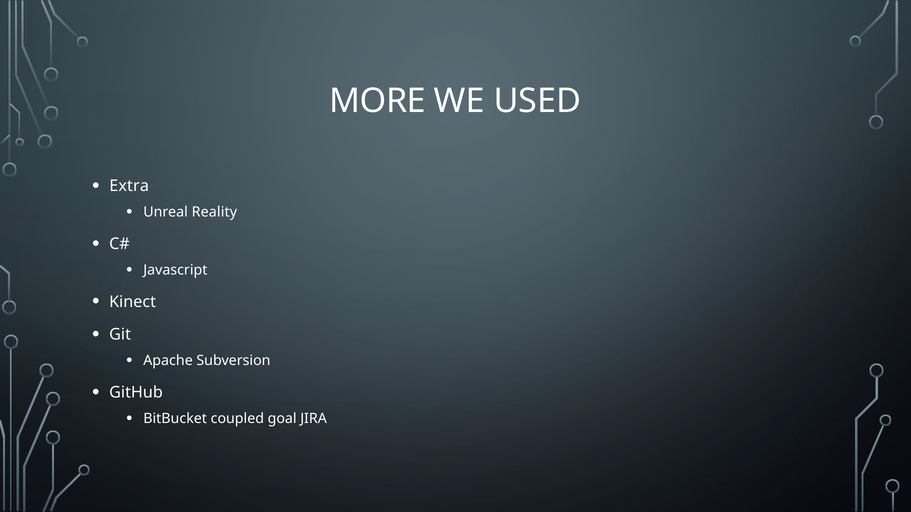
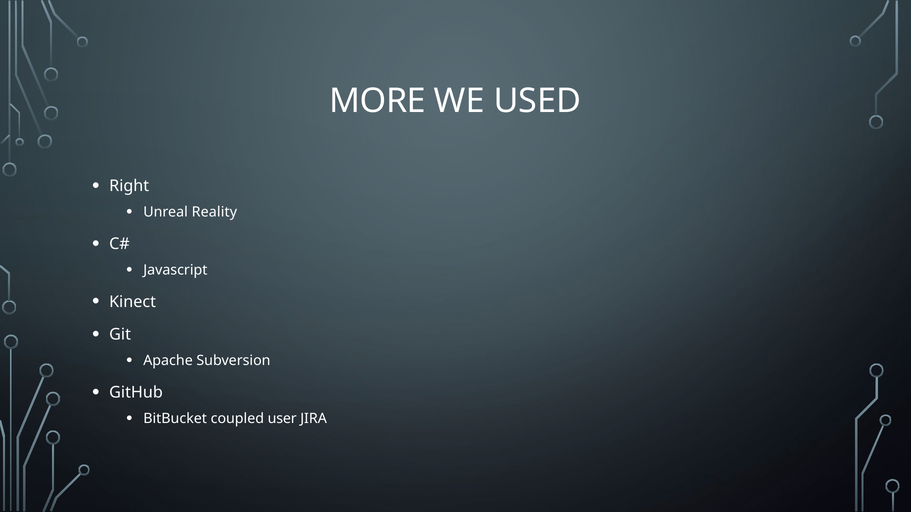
Extra: Extra -> Right
goal: goal -> user
